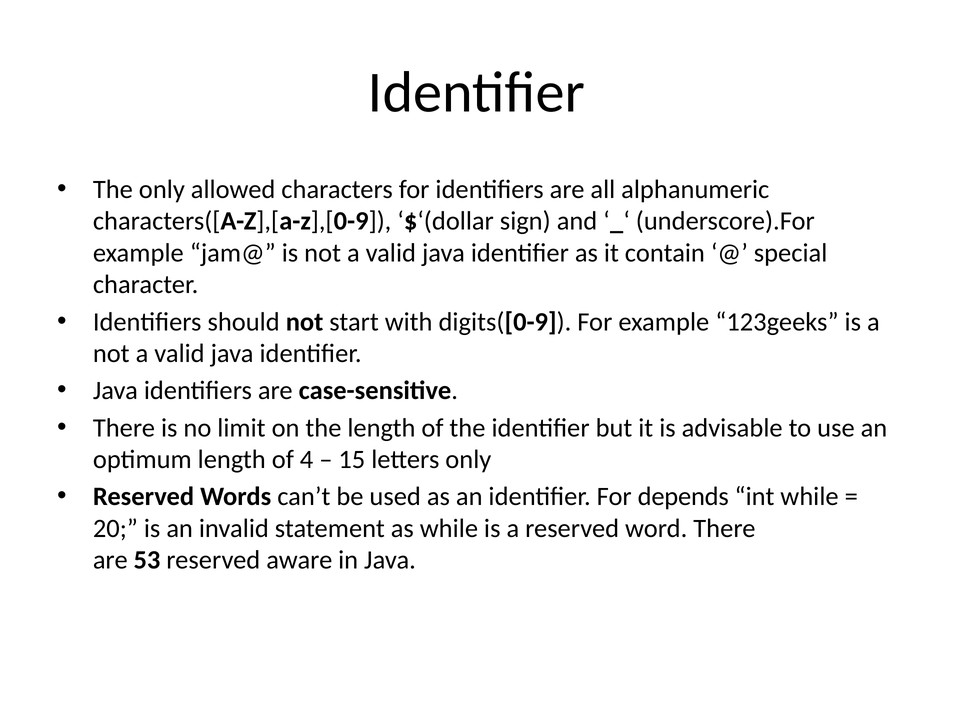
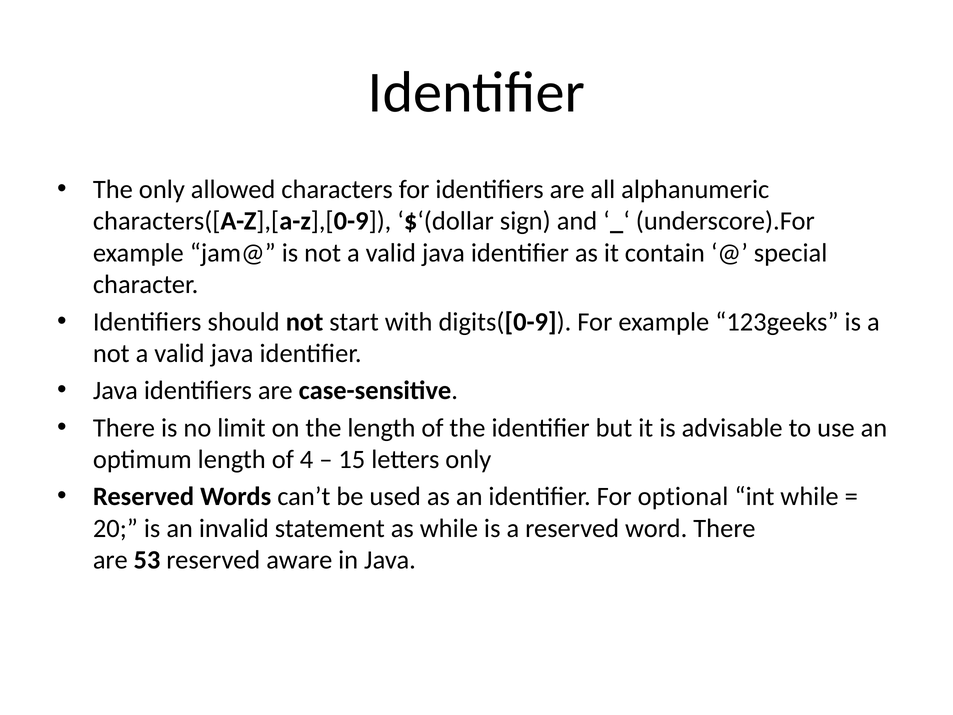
depends: depends -> optional
